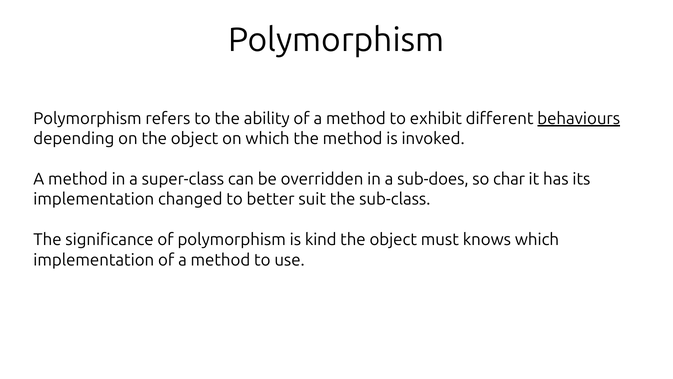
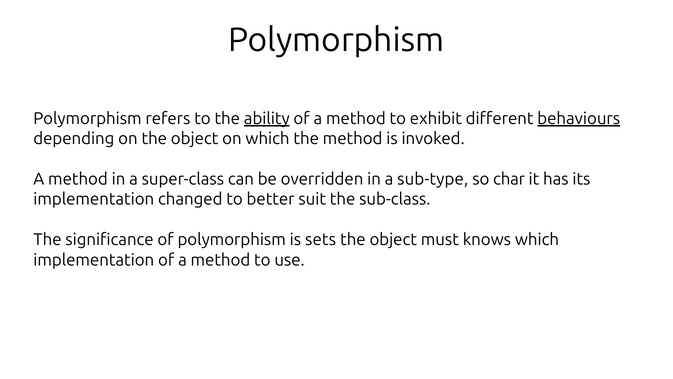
ability underline: none -> present
sub-does: sub-does -> sub-type
kind: kind -> sets
